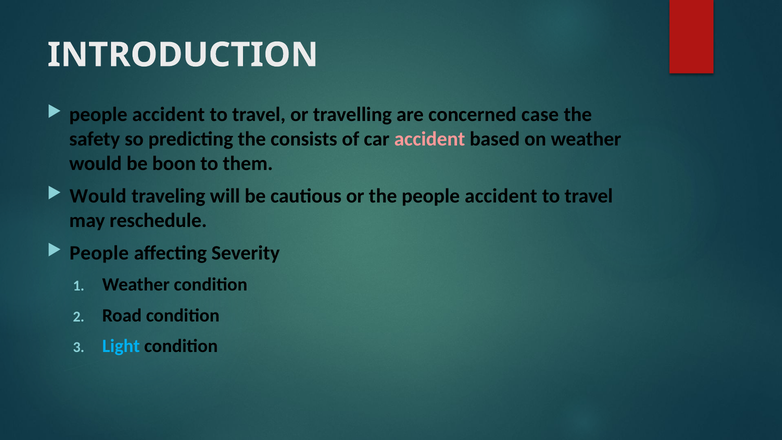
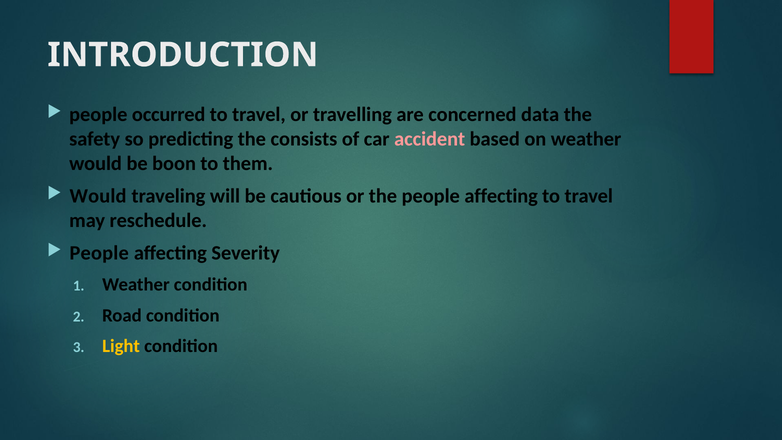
accident at (169, 115): accident -> occurred
case: case -> data
the people accident: accident -> affecting
Light colour: light blue -> yellow
